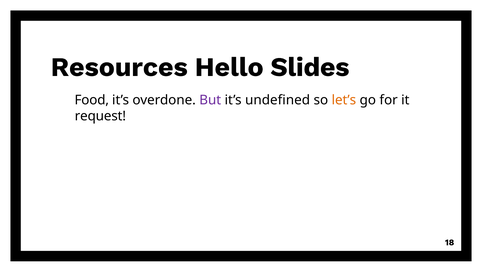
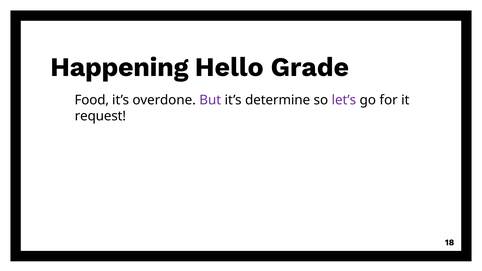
Resources: Resources -> Happening
Slides: Slides -> Grade
undefined: undefined -> determine
let’s colour: orange -> purple
